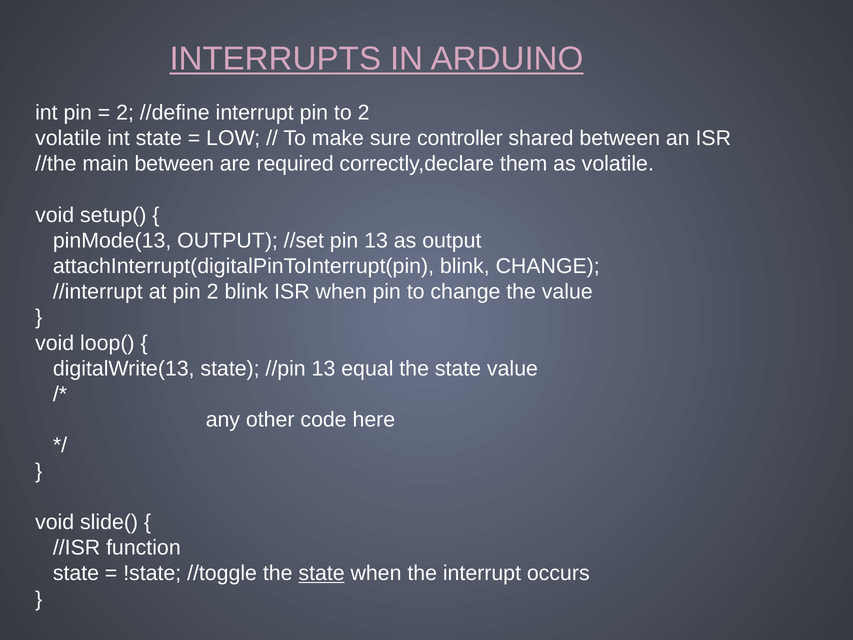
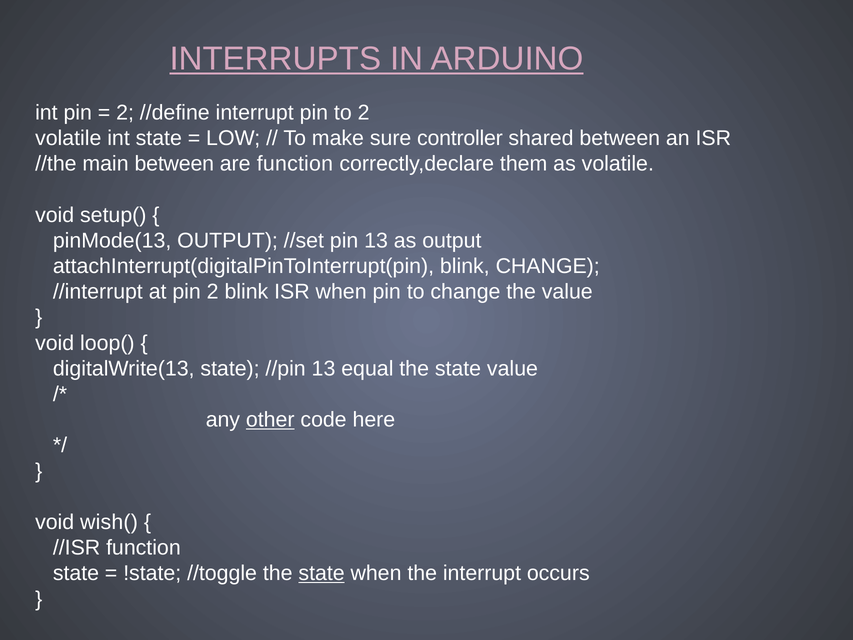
are required: required -> function
other underline: none -> present
slide(: slide( -> wish(
